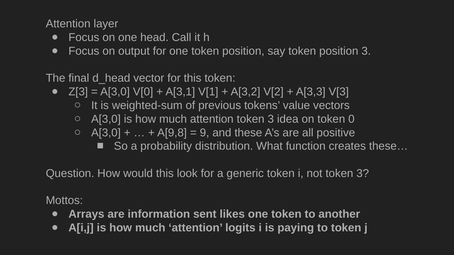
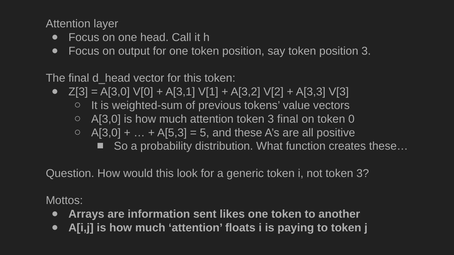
3 idea: idea -> final
A[9,8: A[9,8 -> A[5,3
9: 9 -> 5
logits: logits -> floats
